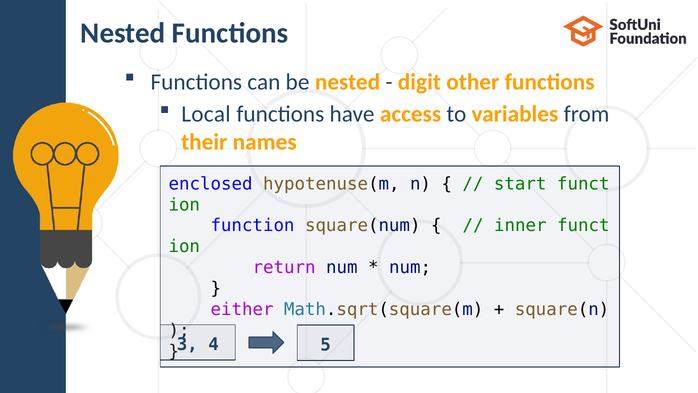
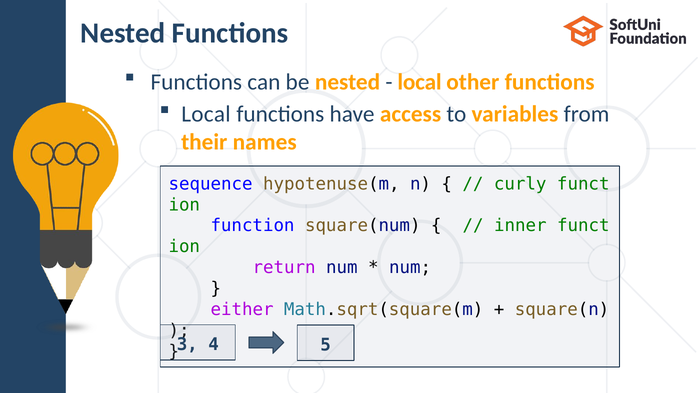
digit at (419, 82): digit -> local
enclosed: enclosed -> sequence
start: start -> curly
